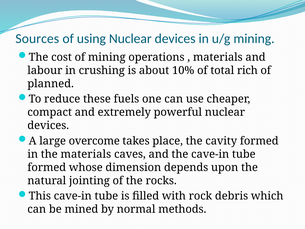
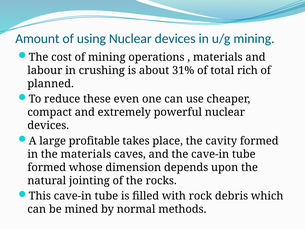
Sources: Sources -> Amount
10%: 10% -> 31%
fuels: fuels -> even
overcome: overcome -> profitable
